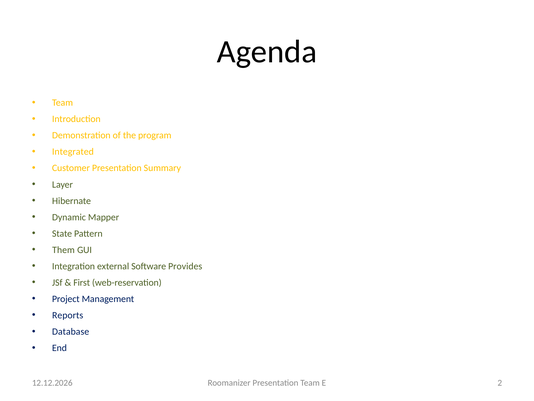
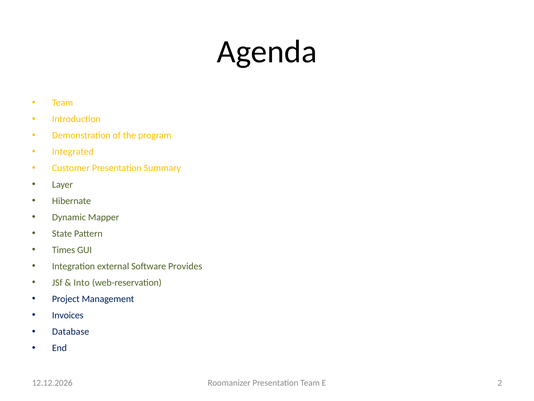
Them: Them -> Times
First: First -> Into
Reports: Reports -> Invoices
